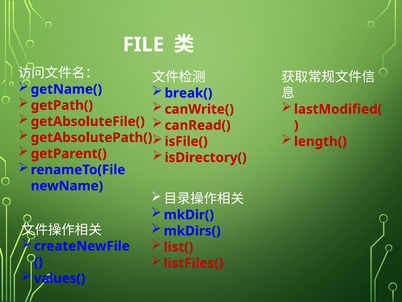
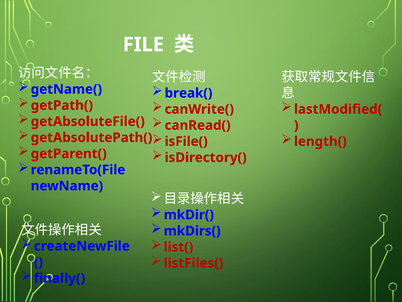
values(: values( -> finally(
